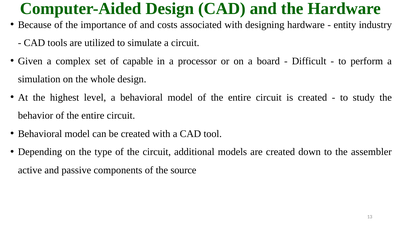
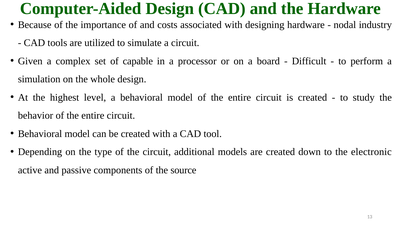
entity: entity -> nodal
assembler: assembler -> electronic
